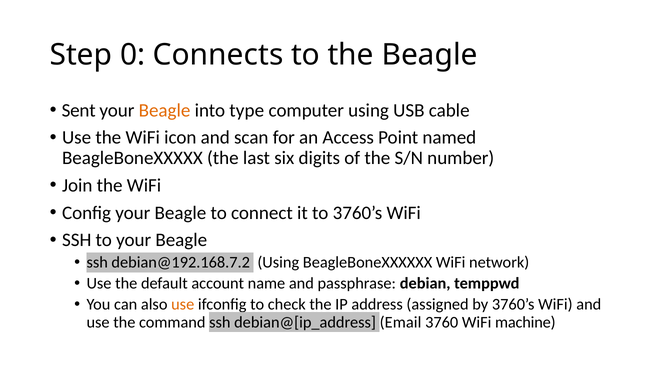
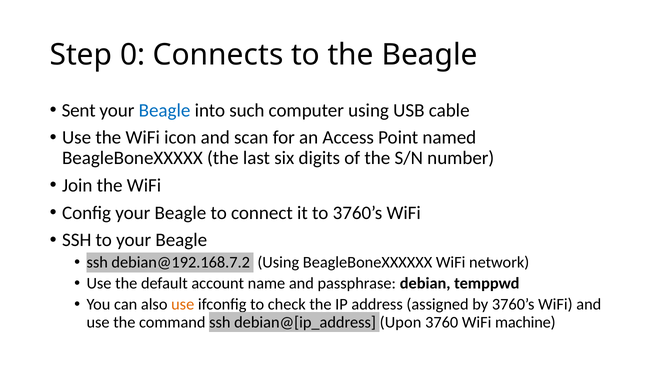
Beagle at (165, 110) colour: orange -> blue
type: type -> such
Email: Email -> Upon
